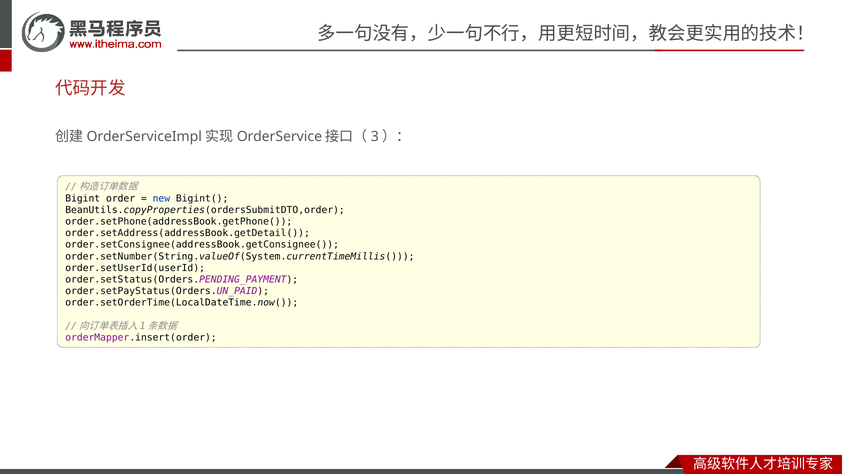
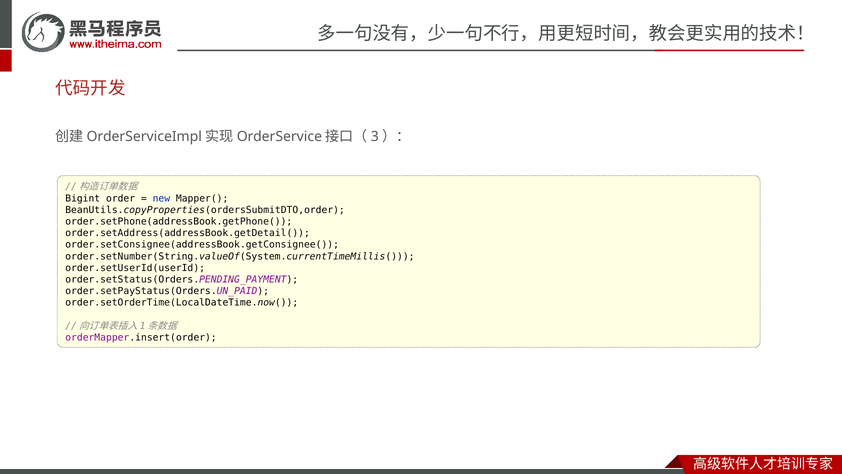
Bigint(: Bigint( -> Mapper(
